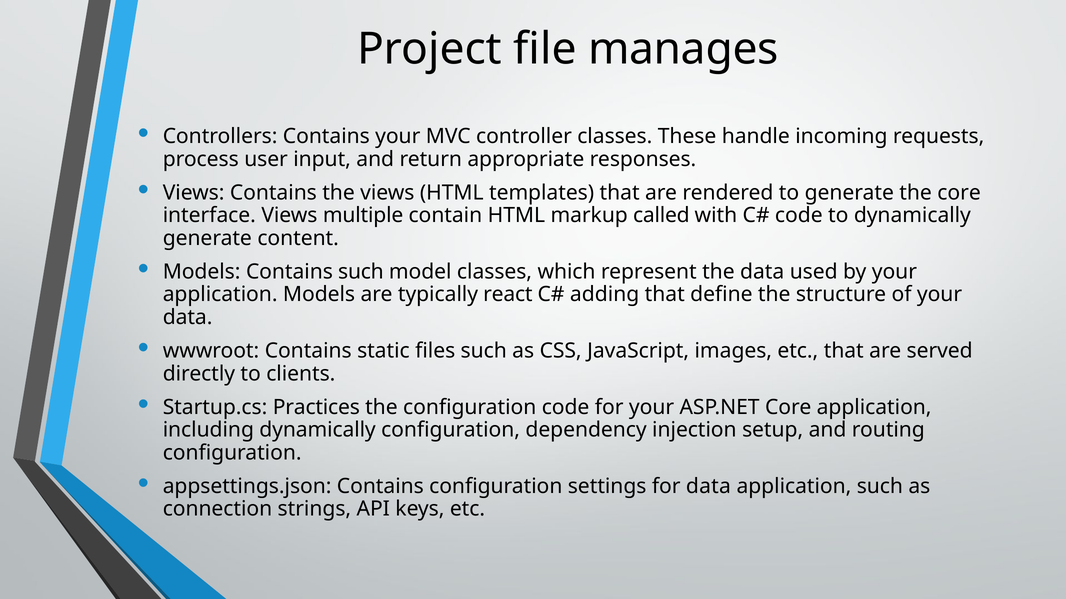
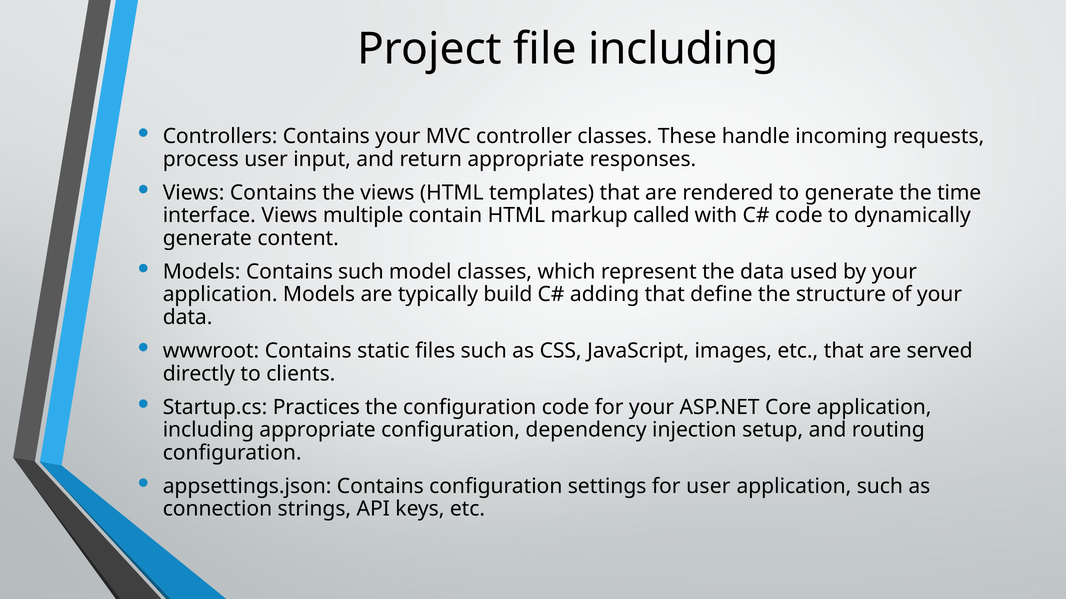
file manages: manages -> including
the core: core -> time
react: react -> build
including dynamically: dynamically -> appropriate
for data: data -> user
